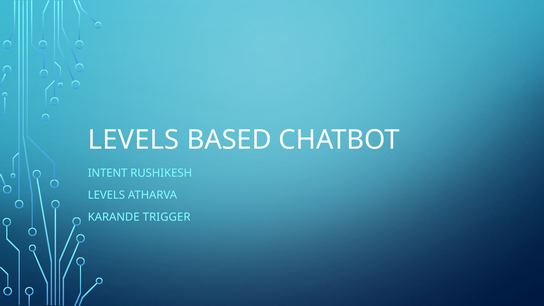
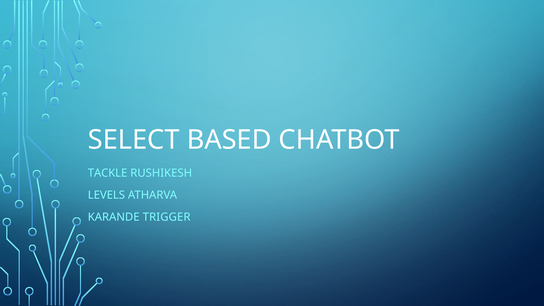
LEVELS at (134, 140): LEVELS -> SELECT
INTENT: INTENT -> TACKLE
